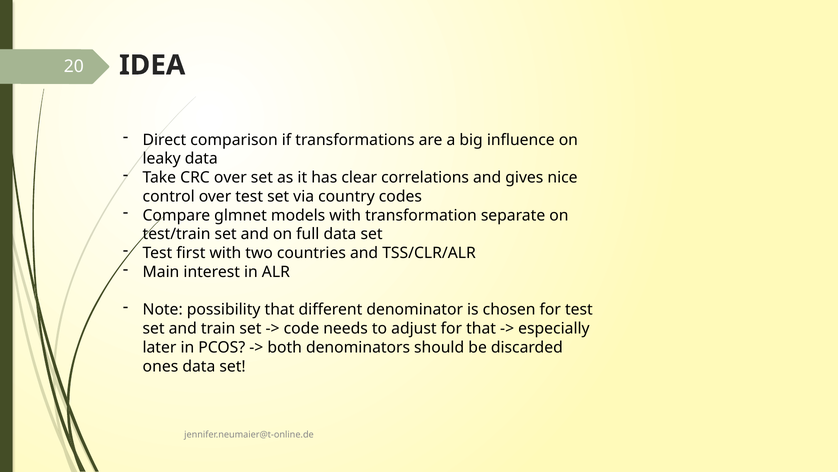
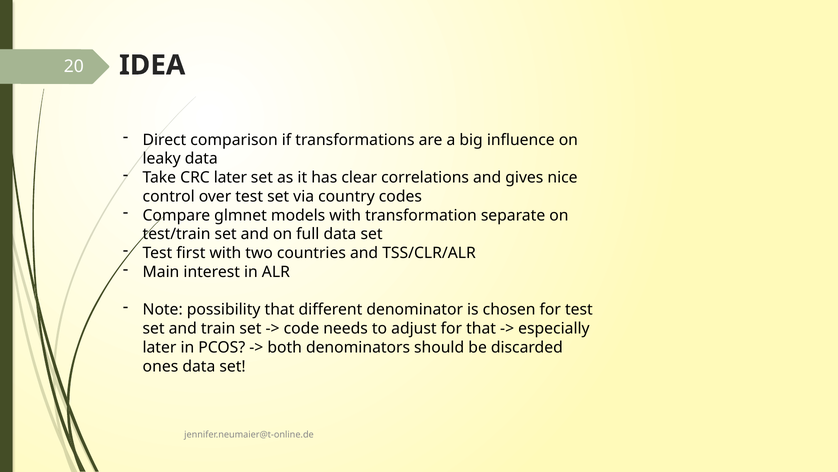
CRC over: over -> later
